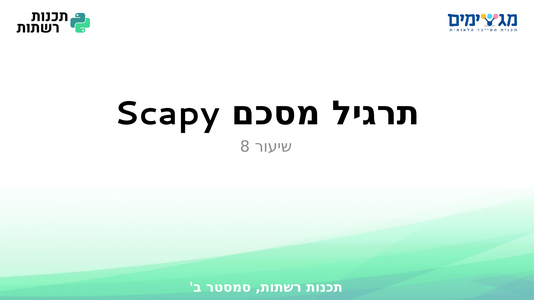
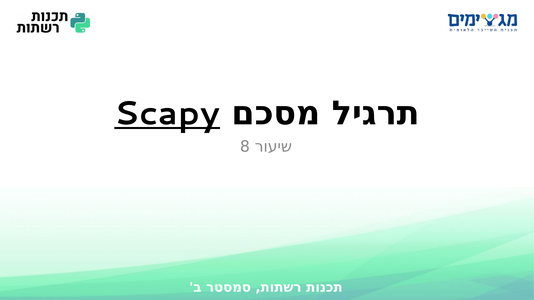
Scapy underline: none -> present
